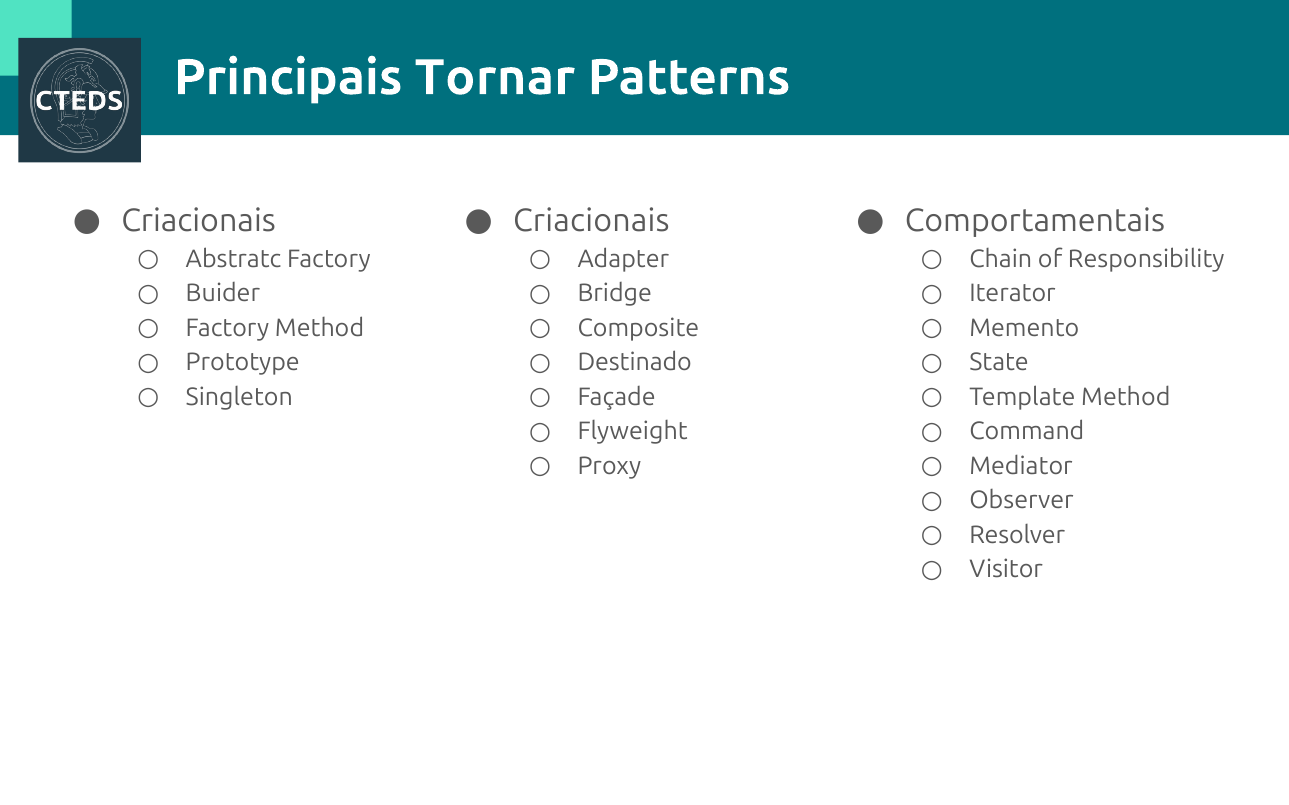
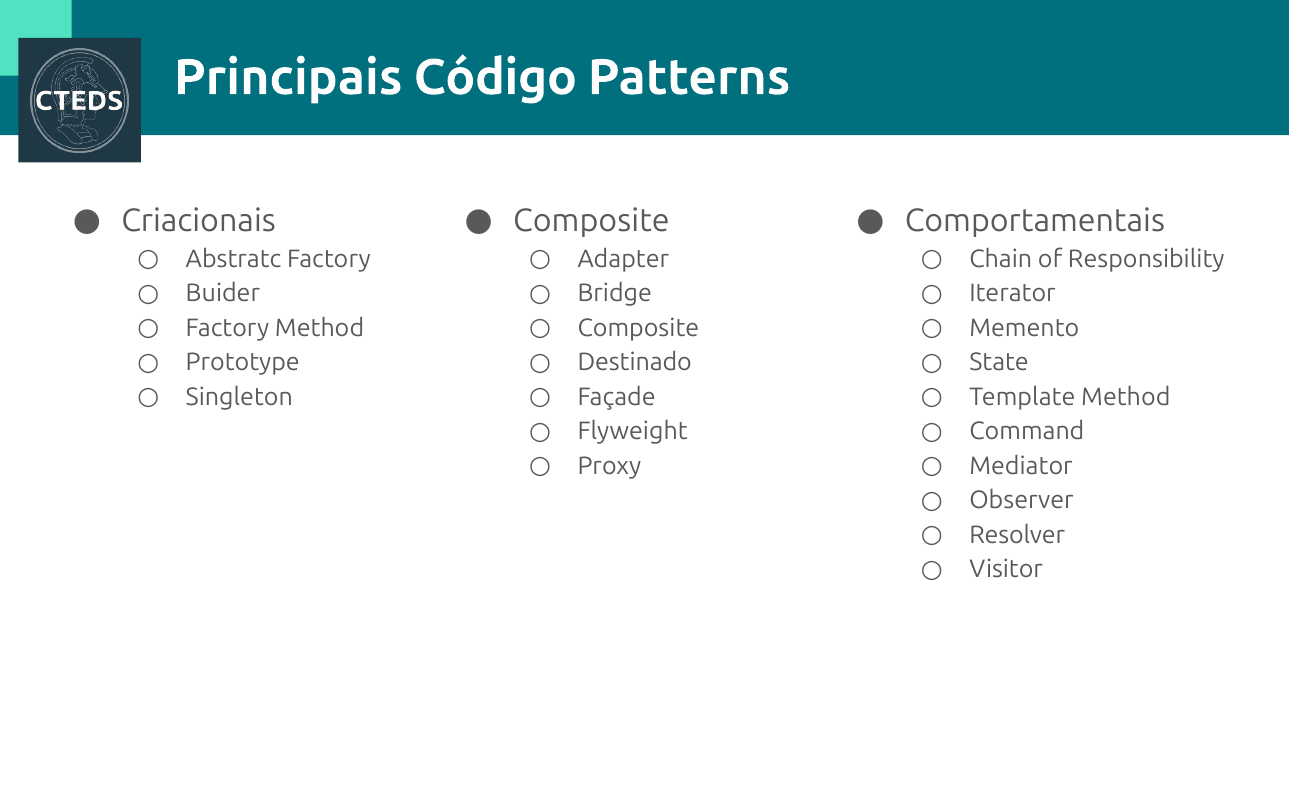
Tornar: Tornar -> Código
Criacionais at (591, 221): Criacionais -> Composite
